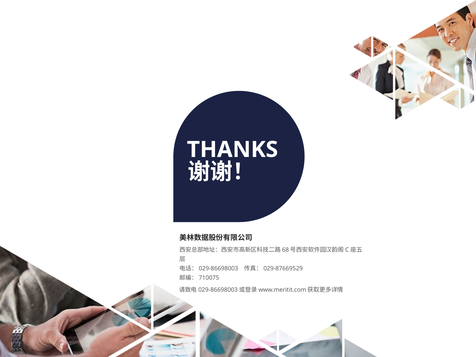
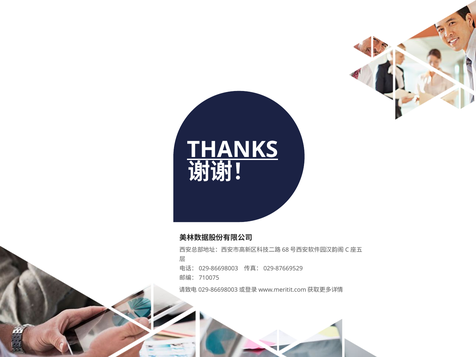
THANKS underline: none -> present
